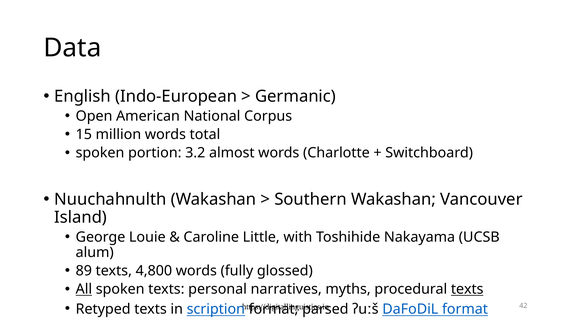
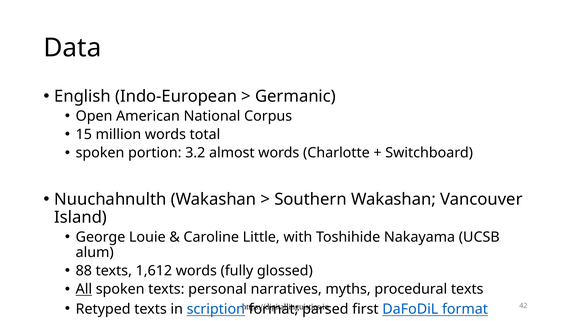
89: 89 -> 88
4,800: 4,800 -> 1,612
texts at (467, 289) underline: present -> none
ʔuːš: ʔuːš -> first
